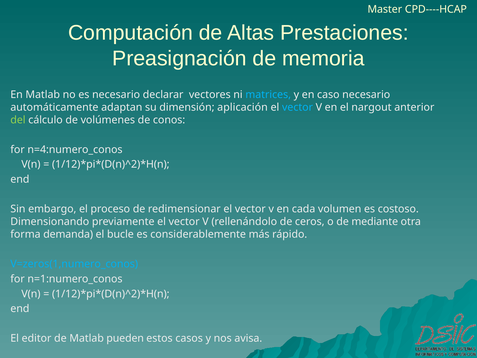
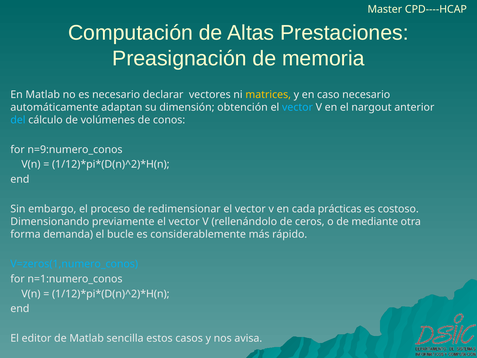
matrices colour: light blue -> yellow
aplicación: aplicación -> obtención
del colour: light green -> light blue
n=4:numero_conos: n=4:numero_conos -> n=9:numero_conos
volumen: volumen -> prácticas
pueden: pueden -> sencilla
